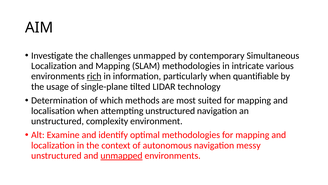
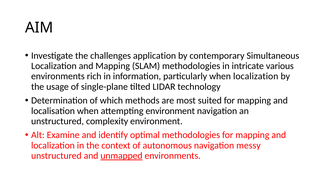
challenges unmapped: unmapped -> application
rich underline: present -> none
when quantifiable: quantifiable -> localization
attempting unstructured: unstructured -> environment
